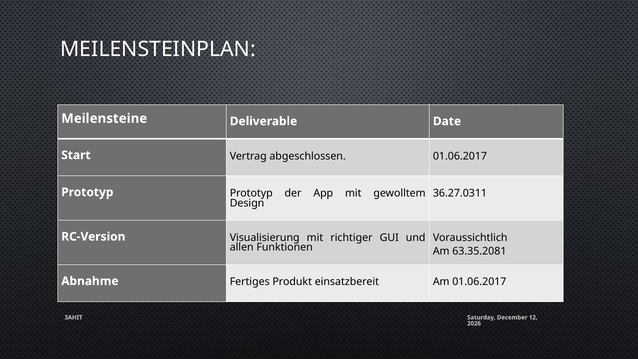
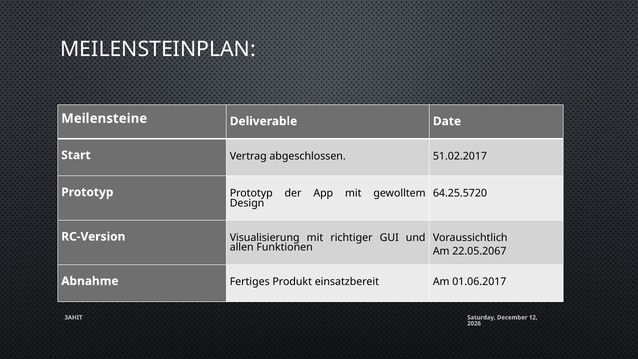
abgeschlossen 01.06.2017: 01.06.2017 -> 51.02.2017
36.27.0311: 36.27.0311 -> 64.25.5720
63.35.2081: 63.35.2081 -> 22.05.2067
